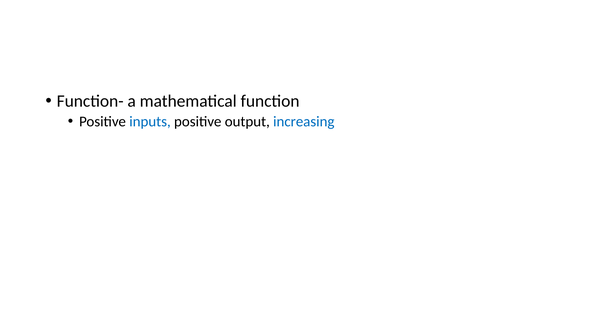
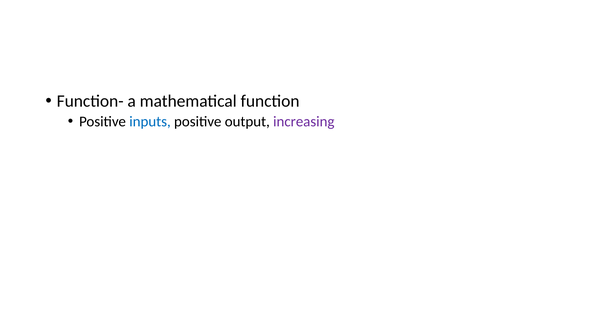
increasing colour: blue -> purple
